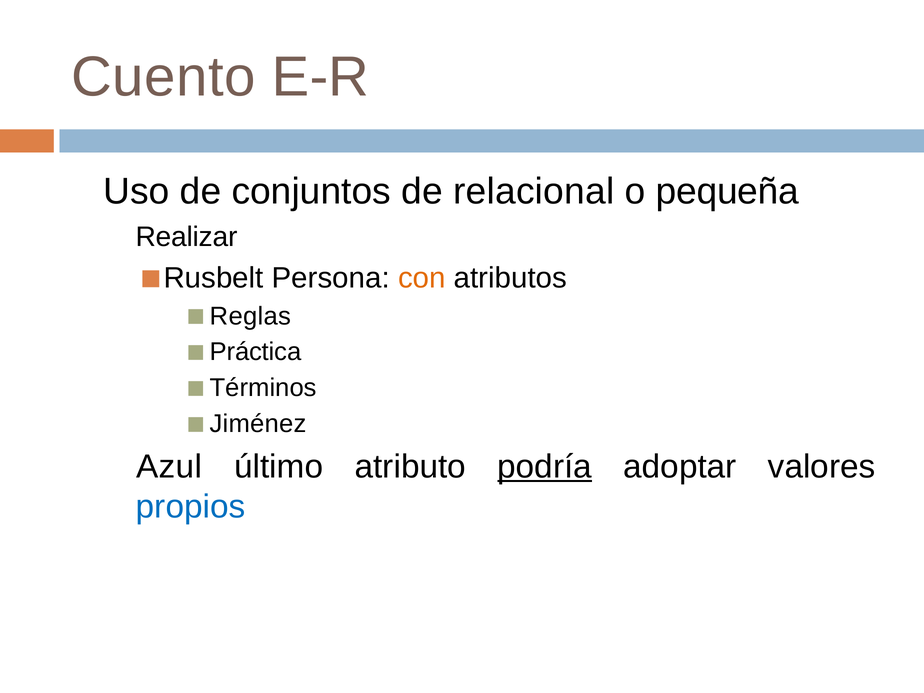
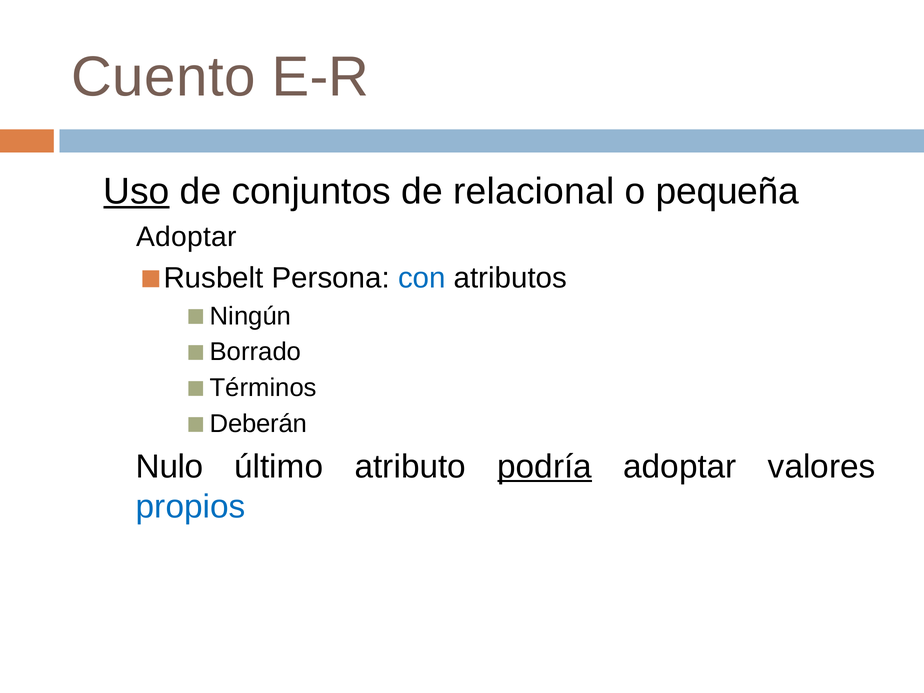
Uso underline: none -> present
Realizar at (187, 237): Realizar -> Adoptar
con colour: orange -> blue
Reglas: Reglas -> Ningún
Práctica: Práctica -> Borrado
Jiménez: Jiménez -> Deberán
Azul: Azul -> Nulo
